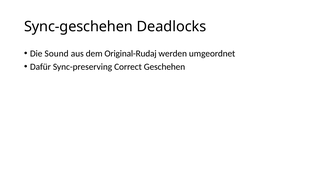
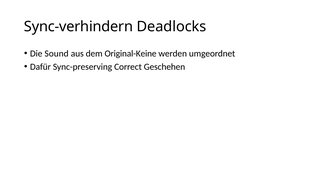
Sync-geschehen: Sync-geschehen -> Sync-verhindern
Original-Rudaj: Original-Rudaj -> Original-Keine
